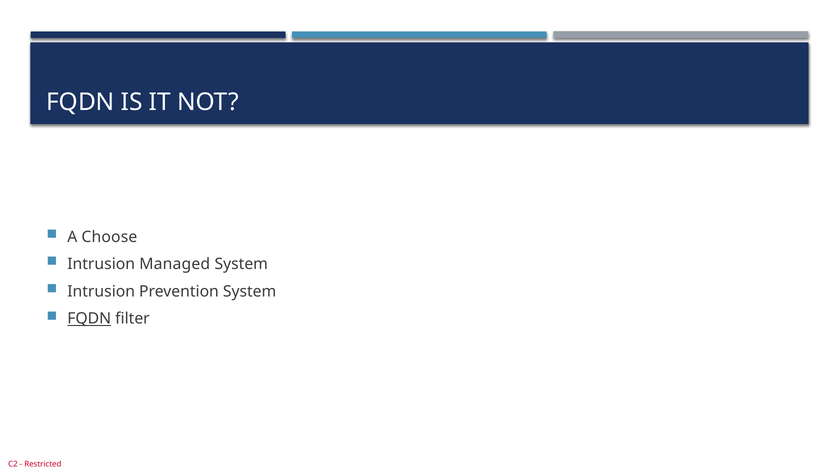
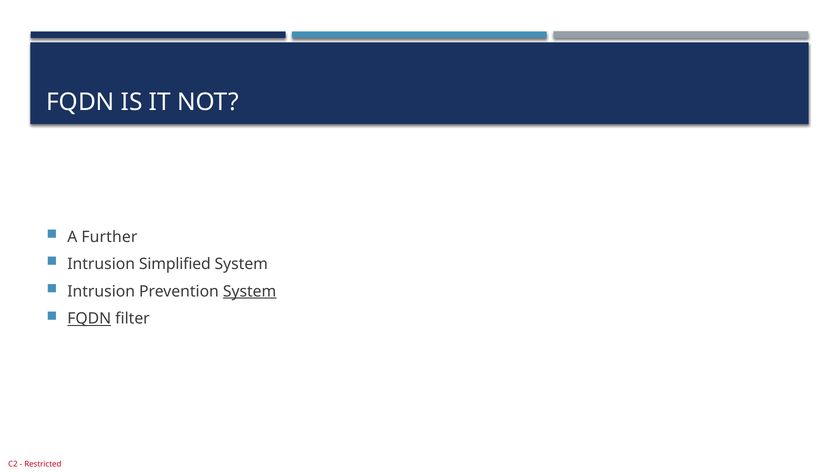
Choose: Choose -> Further
Managed: Managed -> Simplified
System at (250, 291) underline: none -> present
